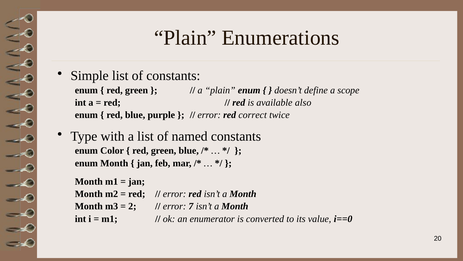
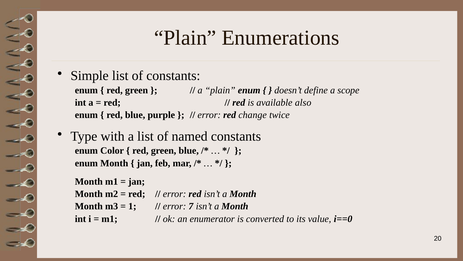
correct: correct -> change
2: 2 -> 1
